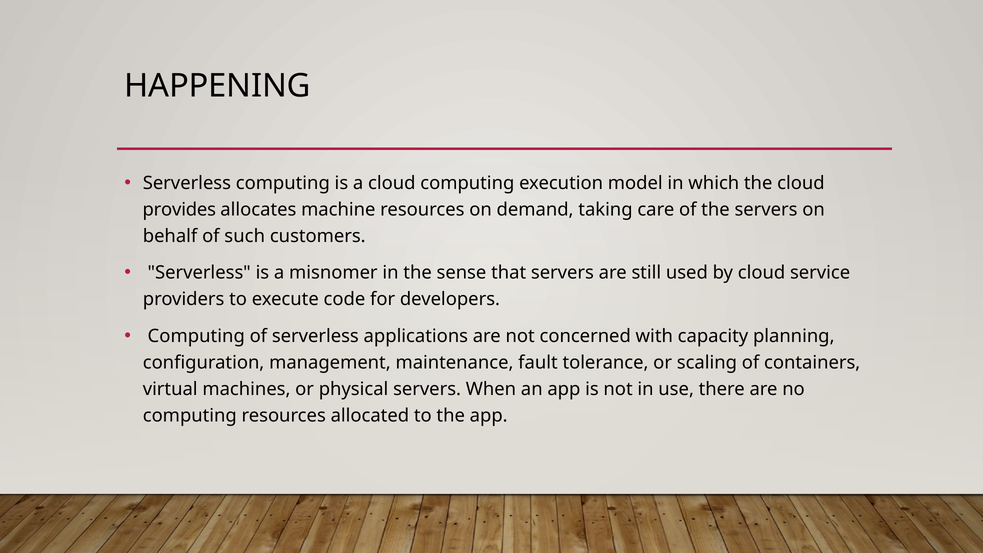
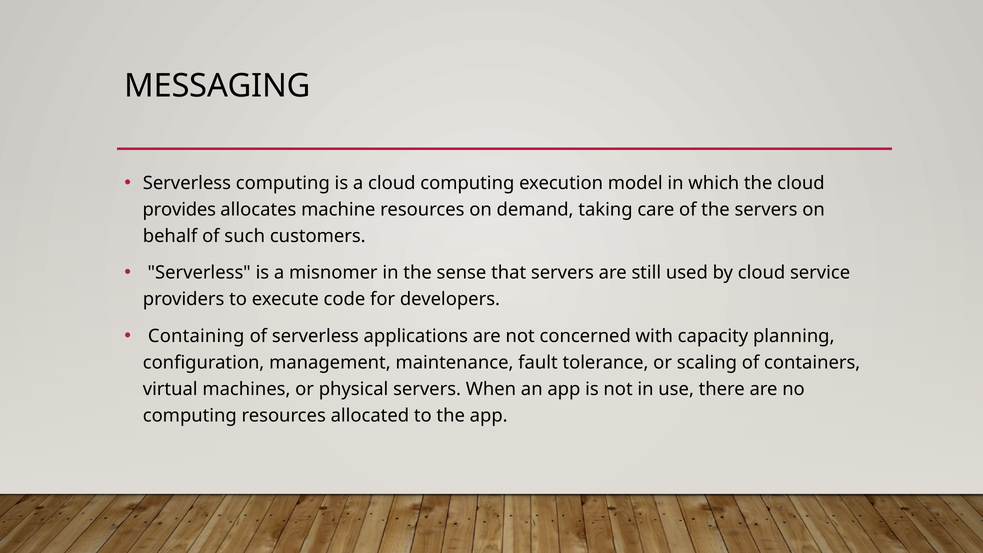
HAPPENING: HAPPENING -> MESSAGING
Computing at (196, 336): Computing -> Containing
